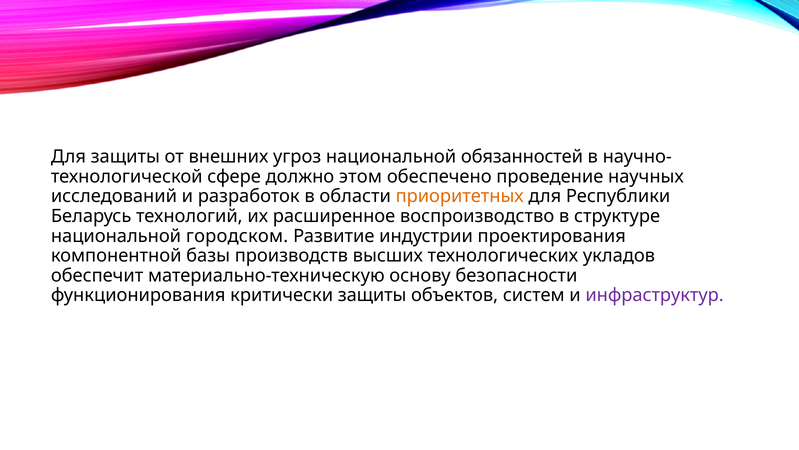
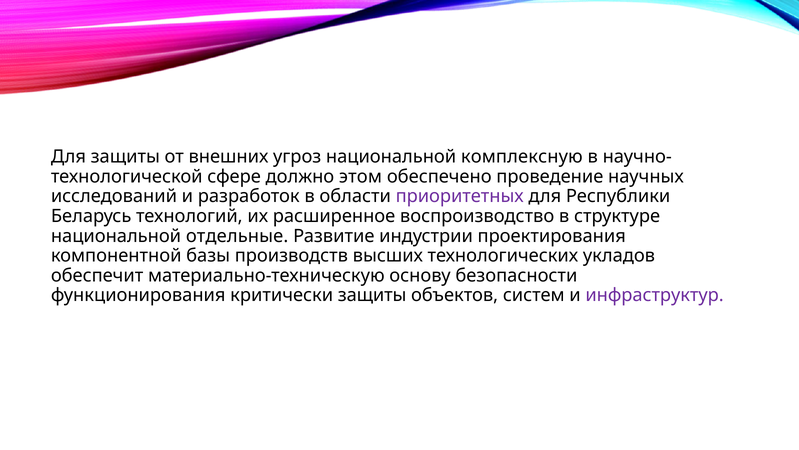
обязанностей: обязанностей -> комплексную
приоритетных colour: orange -> purple
городском: городском -> отдельные
